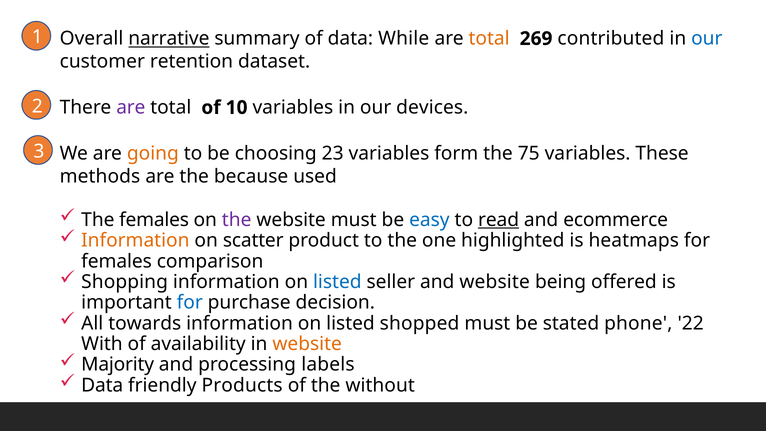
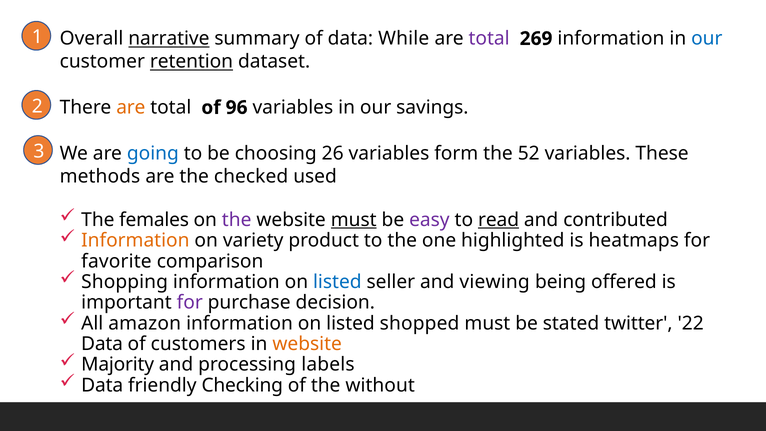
total at (489, 39) colour: orange -> purple
269 contributed: contributed -> information
retention underline: none -> present
are at (131, 108) colour: purple -> orange
10: 10 -> 96
devices: devices -> savings
going colour: orange -> blue
23: 23 -> 26
75: 75 -> 52
because: because -> checked
must at (354, 220) underline: none -> present
easy colour: blue -> purple
ecommerce: ecommerce -> contributed
scatter: scatter -> variety
females at (117, 261): females -> favorite
and website: website -> viewing
for at (190, 303) colour: blue -> purple
towards: towards -> amazon
phone: phone -> twitter
With at (102, 344): With -> Data
availability: availability -> customers
Products: Products -> Checking
